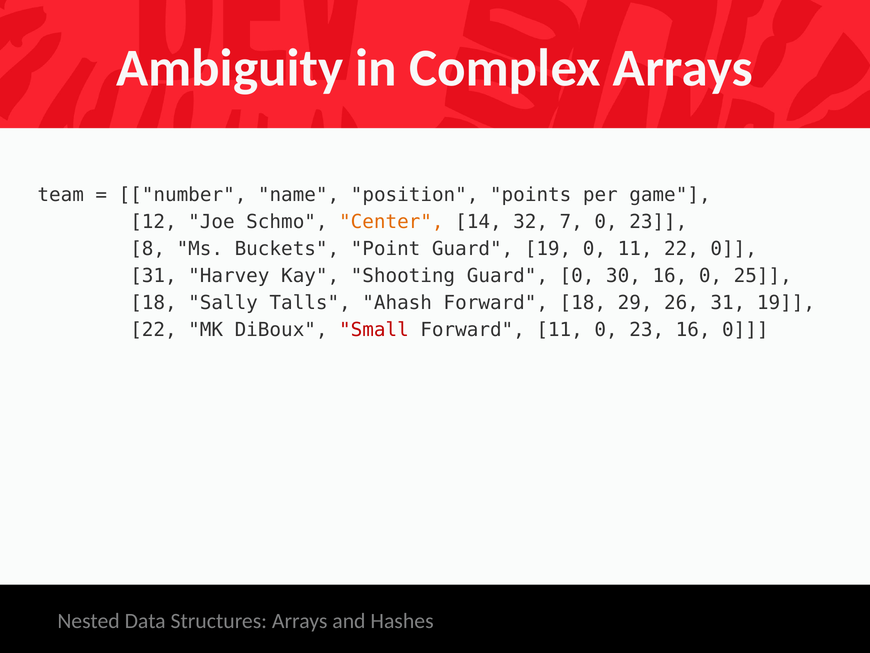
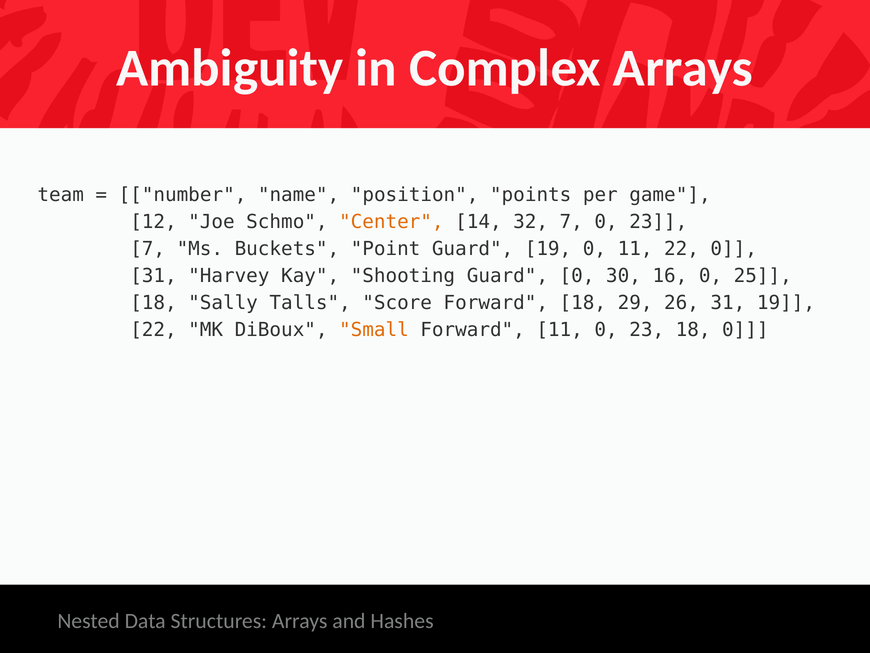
8 at (148, 249): 8 -> 7
Ahash: Ahash -> Score
Small colour: red -> orange
23 16: 16 -> 18
